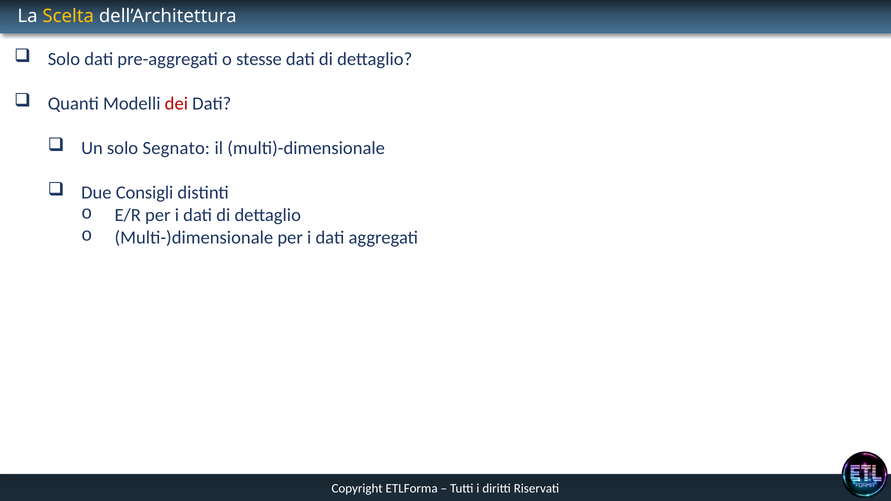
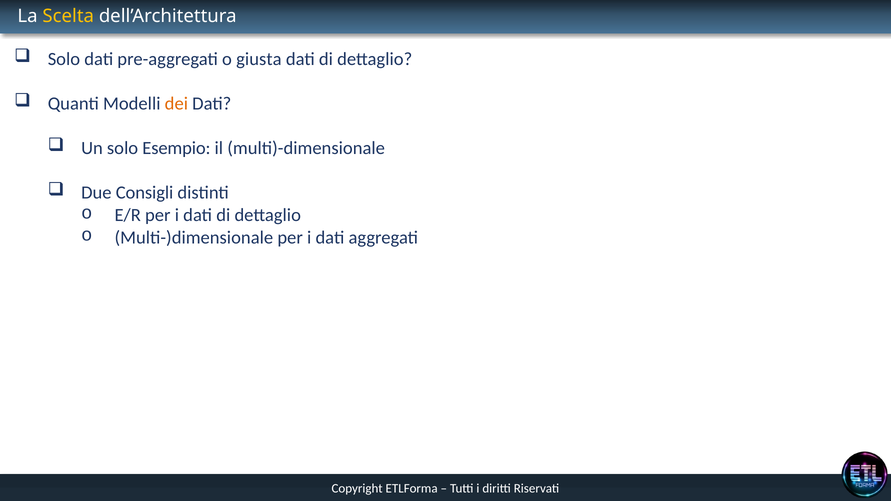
stesse: stesse -> giusta
dei colour: red -> orange
Segnato: Segnato -> Esempio
